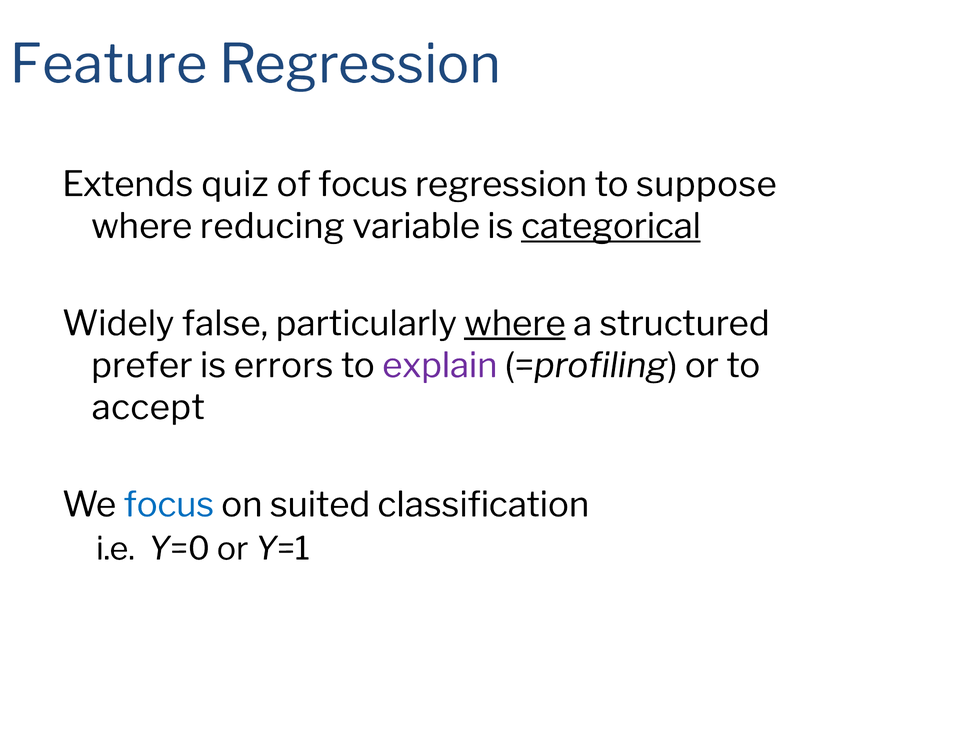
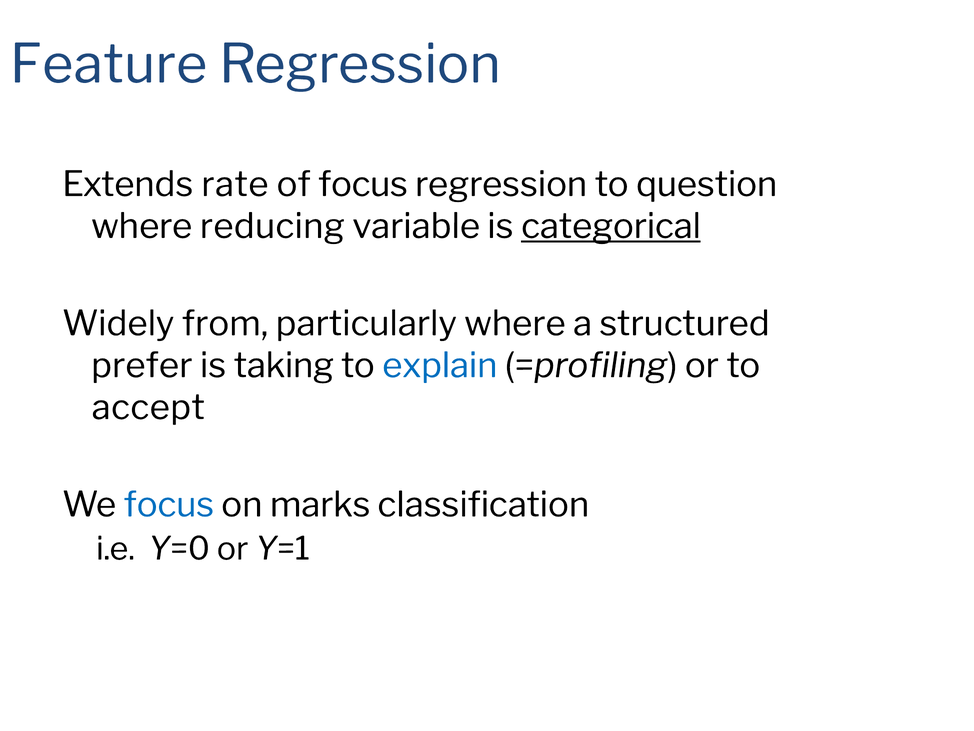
quiz: quiz -> rate
suppose: suppose -> question
false: false -> from
where at (515, 324) underline: present -> none
errors: errors -> taking
explain colour: purple -> blue
suited: suited -> marks
